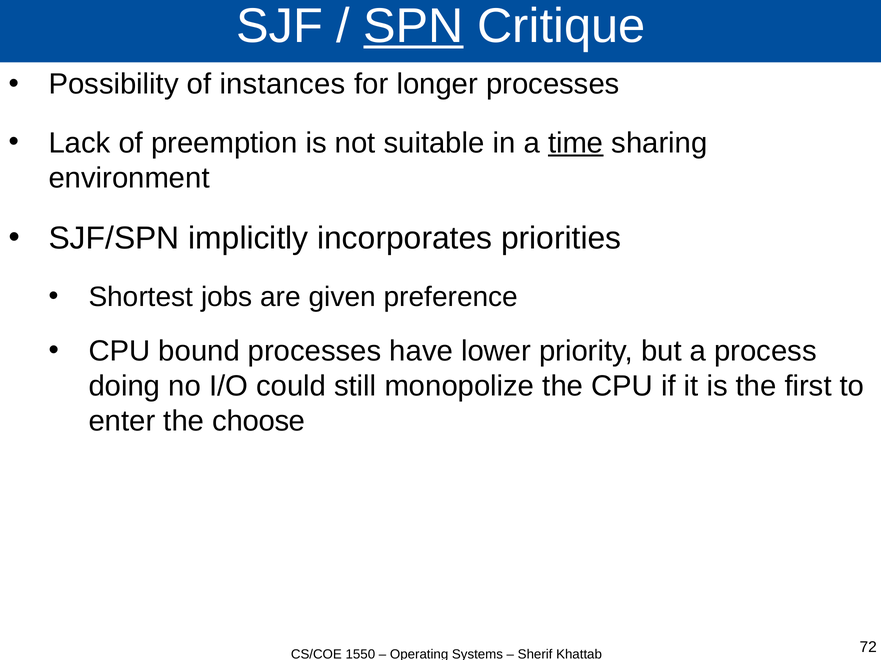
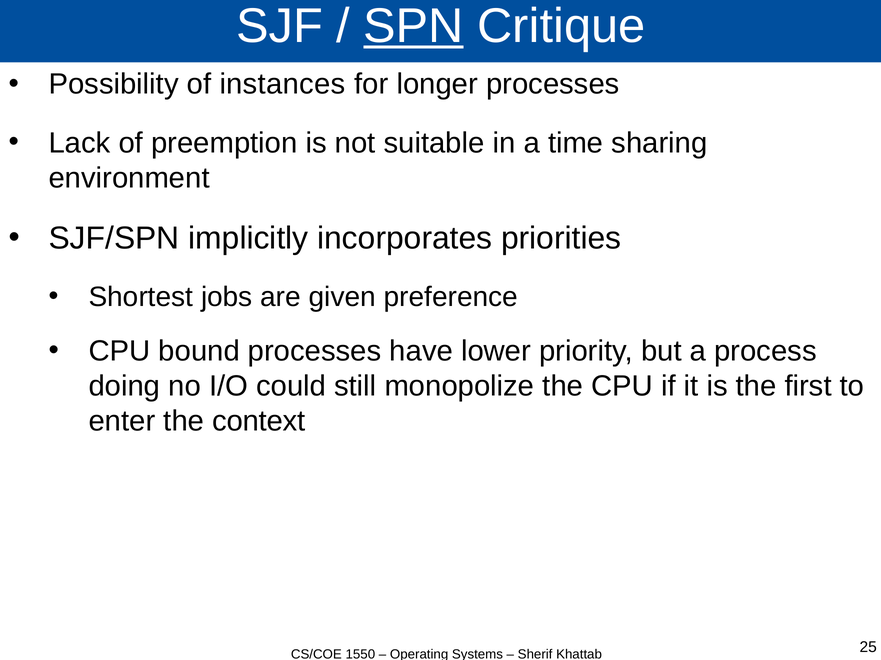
time underline: present -> none
choose: choose -> context
72: 72 -> 25
